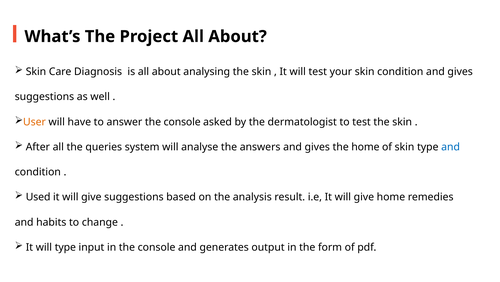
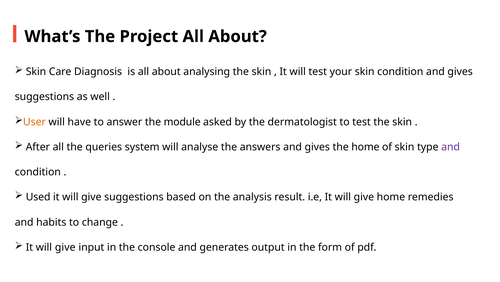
answer the console: console -> module
and at (451, 147) colour: blue -> purple
type at (65, 247): type -> give
